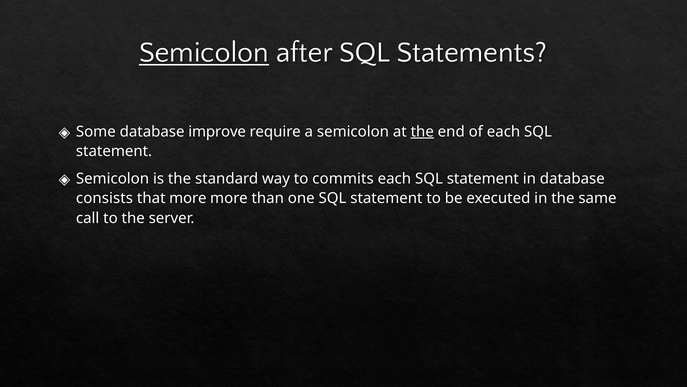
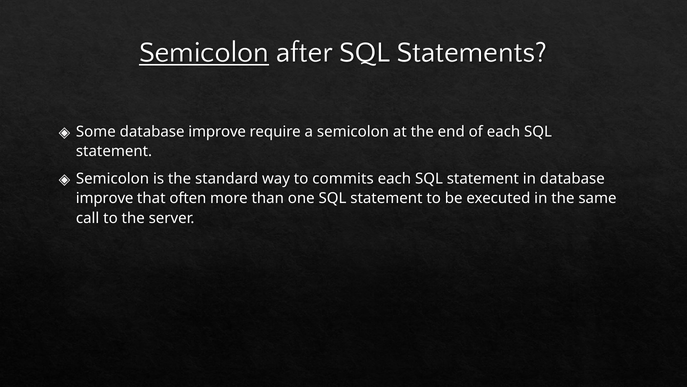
the at (422, 131) underline: present -> none
consists at (105, 198): consists -> improve
that more: more -> often
